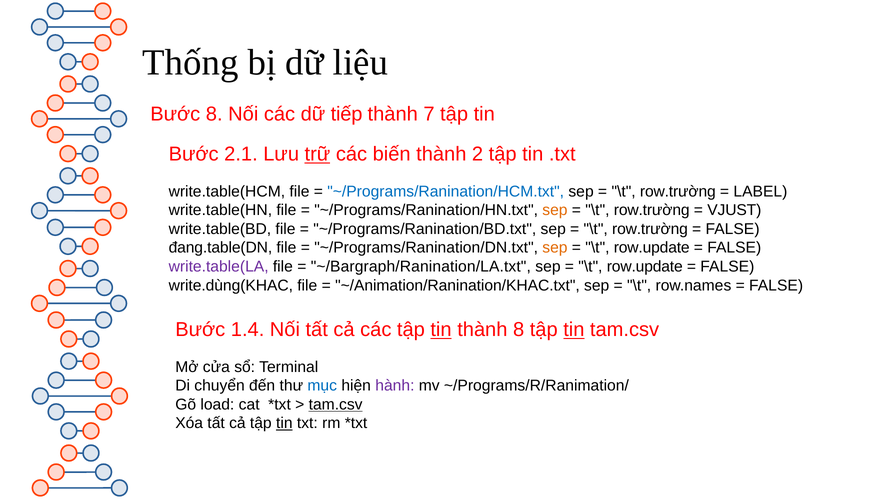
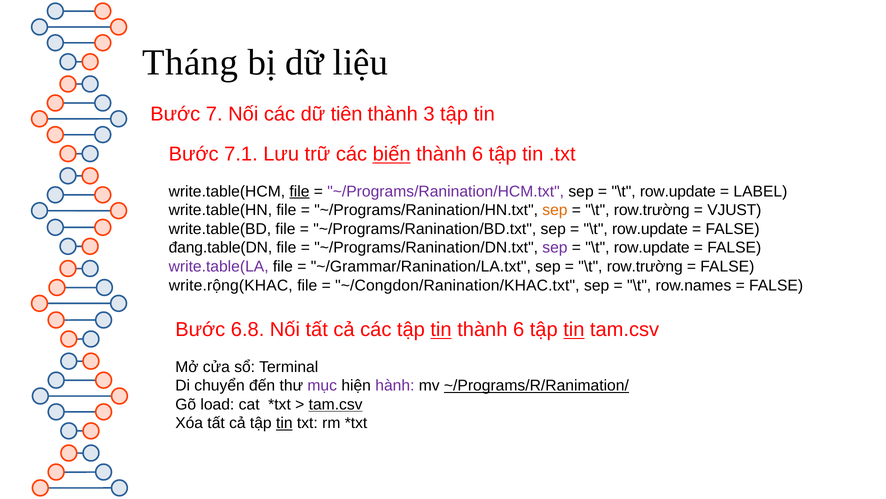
Thống: Thống -> Tháng
Bước 8: 8 -> 7
tiếp: tiếp -> tiên
7: 7 -> 3
2.1: 2.1 -> 7.1
trữ underline: present -> none
biến underline: none -> present
2 at (478, 154): 2 -> 6
file at (299, 191) underline: none -> present
~/Programs/Ranination/HCM.txt colour: blue -> purple
row.trường at (678, 191): row.trường -> row.update
row.trường at (650, 229): row.trường -> row.update
sep at (555, 248) colour: orange -> purple
~/Bargraph/Ranination/LA.txt: ~/Bargraph/Ranination/LA.txt -> ~/Grammar/Ranination/LA.txt
row.update at (645, 266): row.update -> row.trường
write.dùng(KHAC: write.dùng(KHAC -> write.rộng(KHAC
~/Animation/Ranination/KHAC.txt: ~/Animation/Ranination/KHAC.txt -> ~/Congdon/Ranination/KHAC.txt
1.4: 1.4 -> 6.8
8 at (519, 329): 8 -> 6
mục colour: blue -> purple
~/Programs/R/Ranimation/ underline: none -> present
